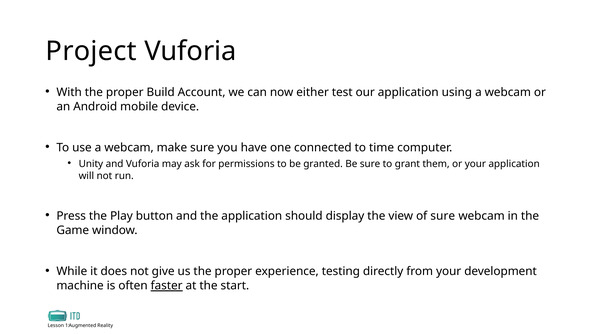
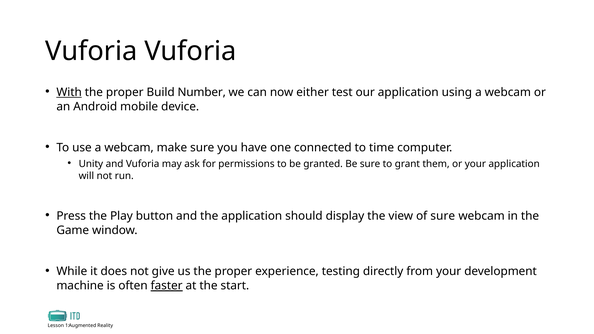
Project at (91, 51): Project -> Vuforia
With underline: none -> present
Account: Account -> Number
